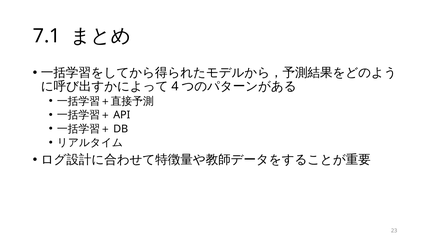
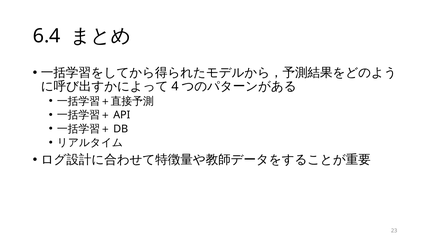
7.1: 7.1 -> 6.4
